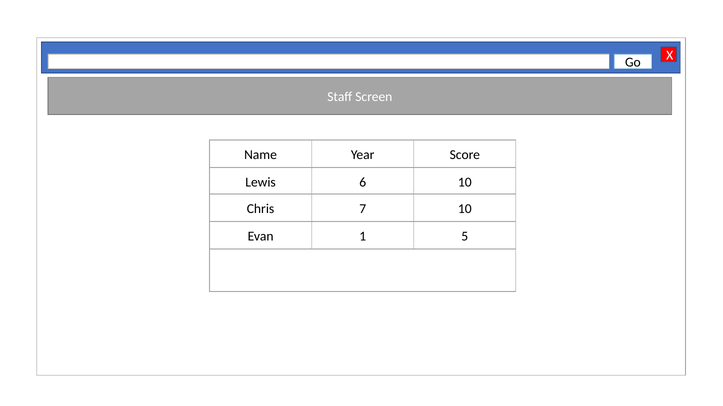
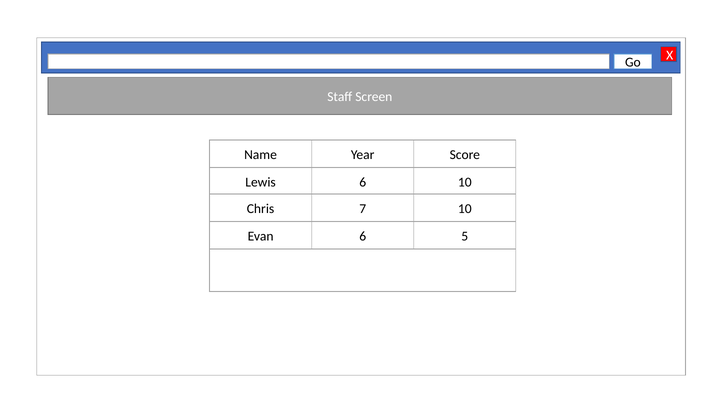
Evan 1: 1 -> 6
